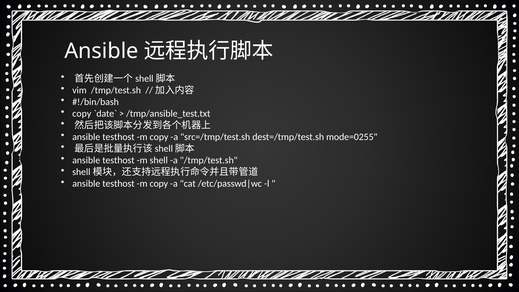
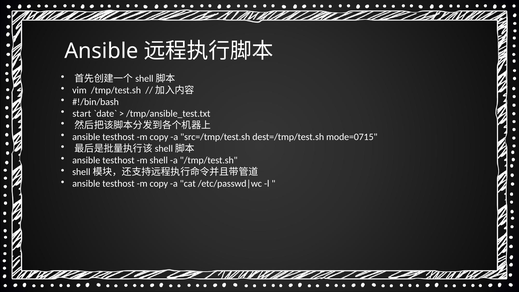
copy at (82, 114): copy -> start
mode=0255: mode=0255 -> mode=0715
